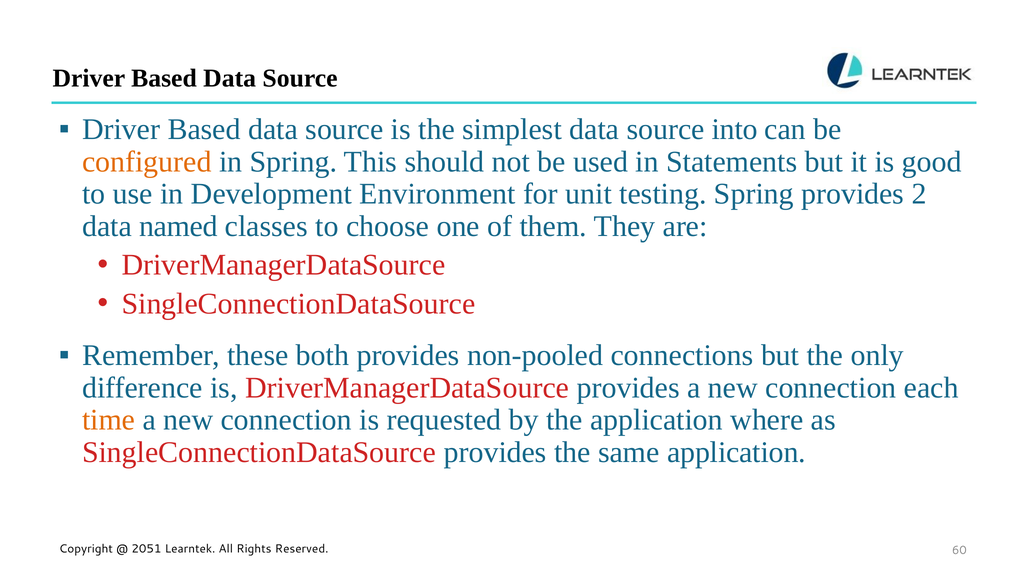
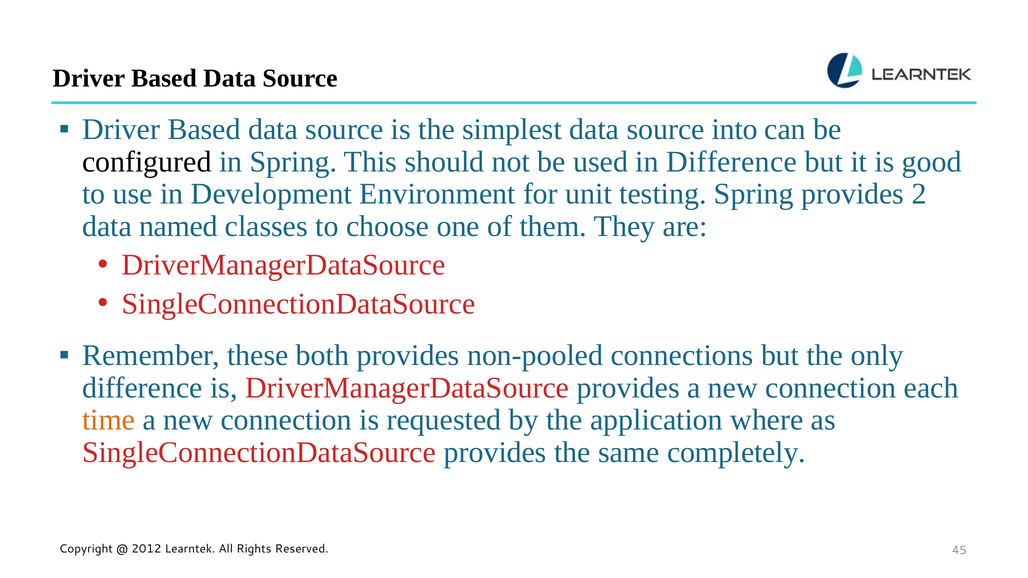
configured colour: orange -> black
in Statements: Statements -> Difference
same application: application -> completely
2051: 2051 -> 2012
60: 60 -> 45
